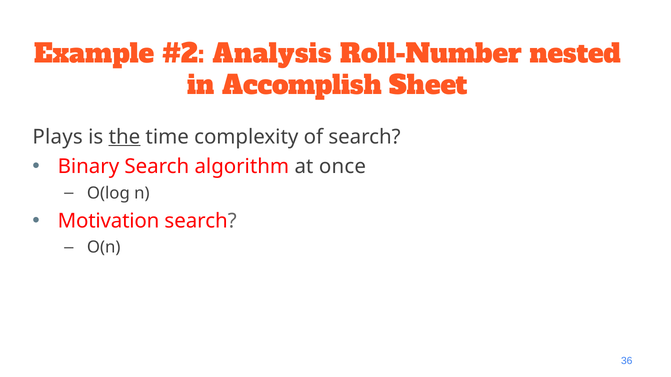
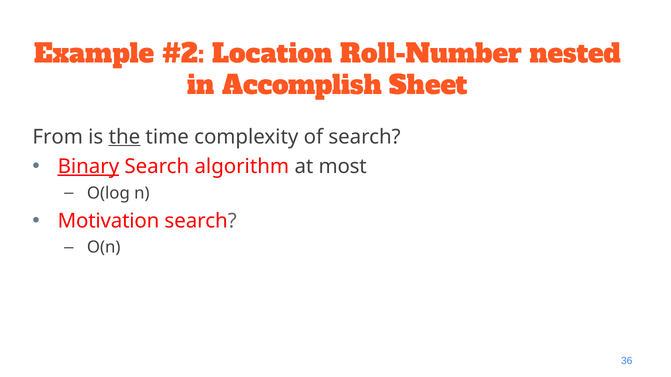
Analysis: Analysis -> Location
Plays: Plays -> From
Binary underline: none -> present
once: once -> most
